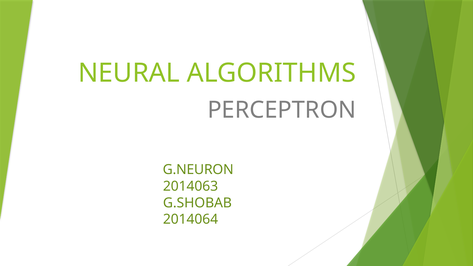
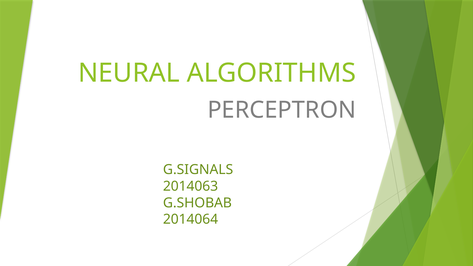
G.NEURON: G.NEURON -> G.SIGNALS
